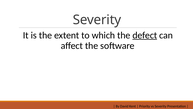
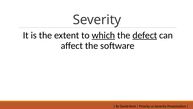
which underline: none -> present
